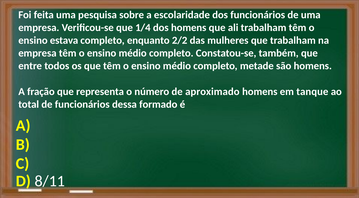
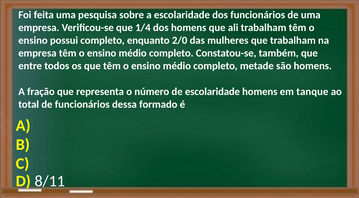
estava: estava -> possui
2/2: 2/2 -> 2/0
de aproximado: aproximado -> escolaridade
